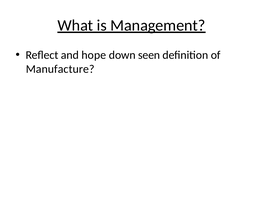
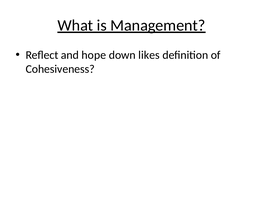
seen: seen -> likes
Manufacture: Manufacture -> Cohesiveness
